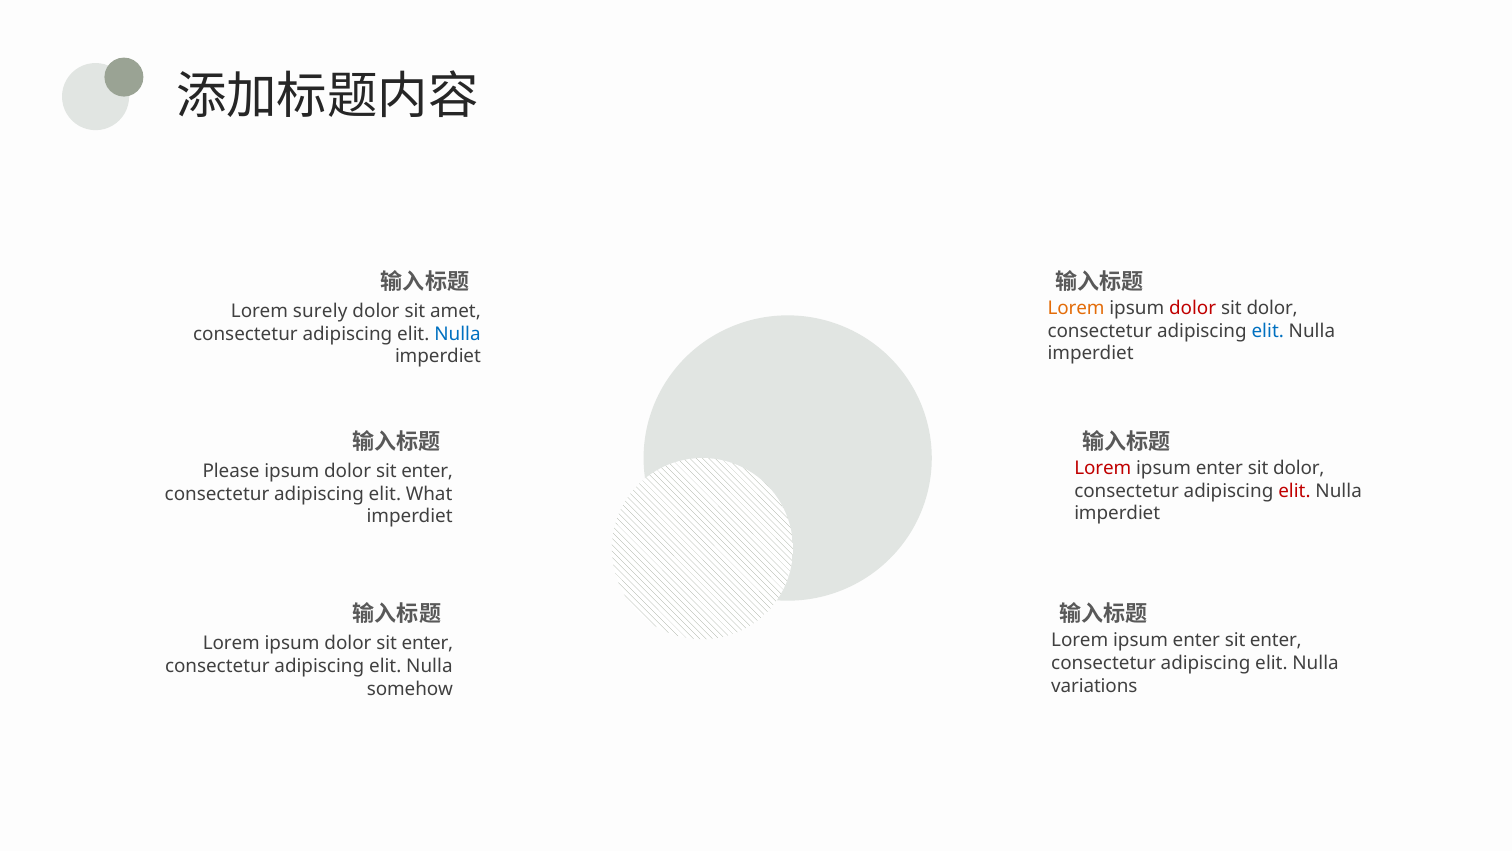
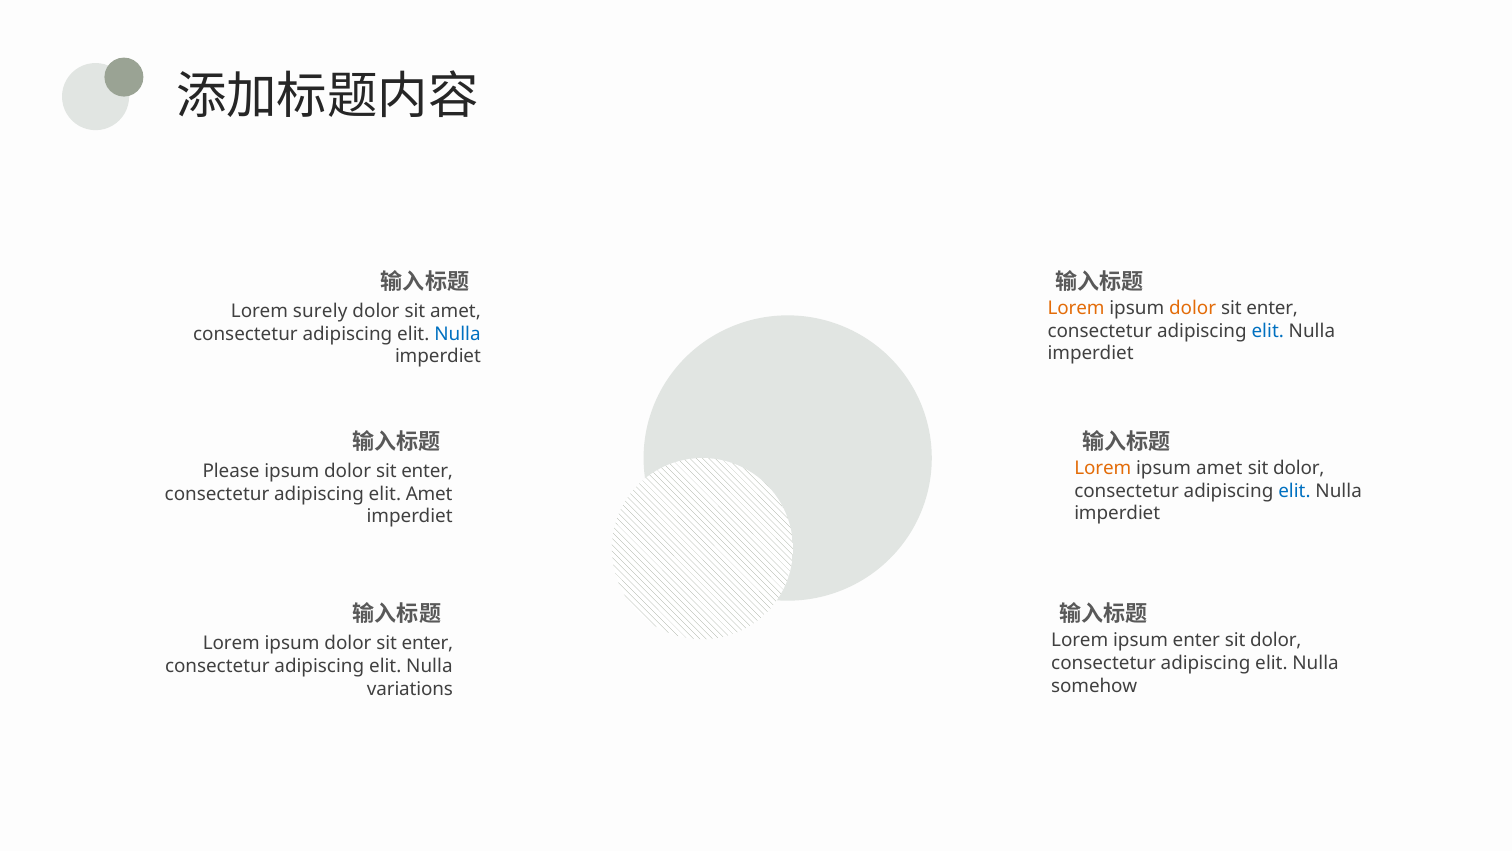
dolor at (1193, 308) colour: red -> orange
dolor at (1272, 308): dolor -> enter
Lorem at (1103, 468) colour: red -> orange
enter at (1219, 468): enter -> amet
elit at (1294, 491) colour: red -> blue
elit What: What -> Amet
enter at (1276, 640): enter -> dolor
variations: variations -> somehow
somehow: somehow -> variations
